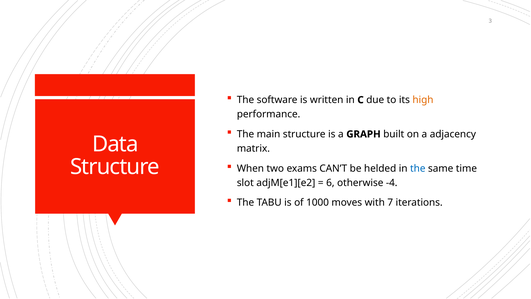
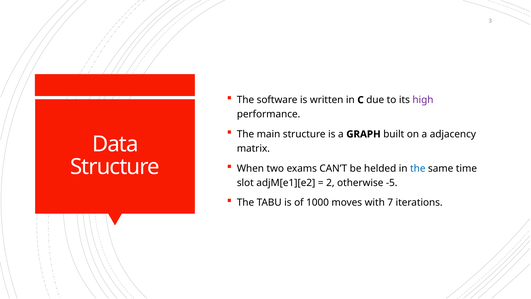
high colour: orange -> purple
6: 6 -> 2
-4: -4 -> -5
